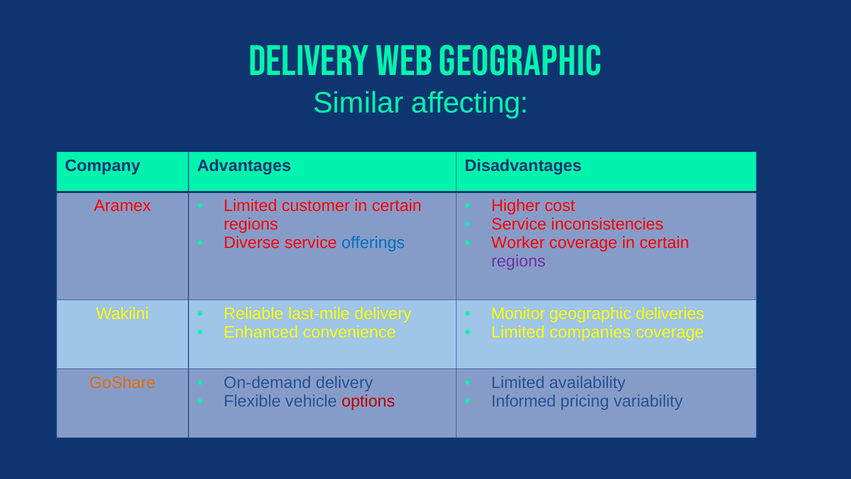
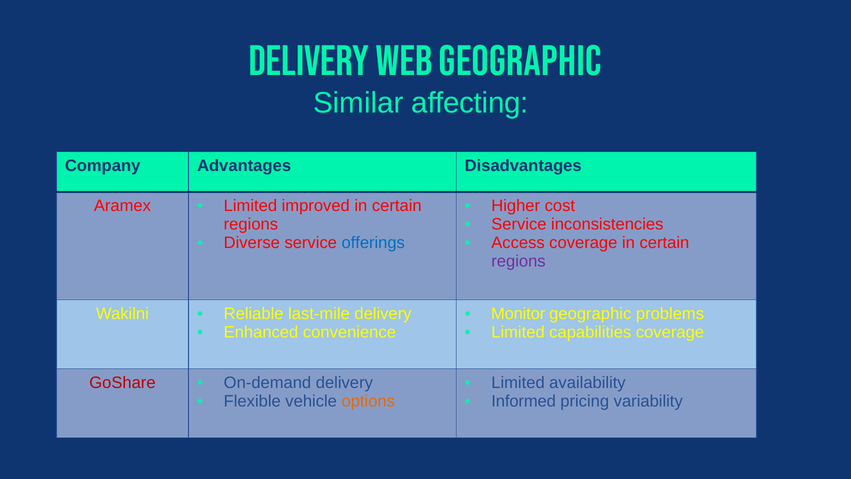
customer: customer -> improved
Worker: Worker -> Access
deliveries: deliveries -> problems
companies: companies -> capabilities
GoShare colour: orange -> red
options colour: red -> orange
